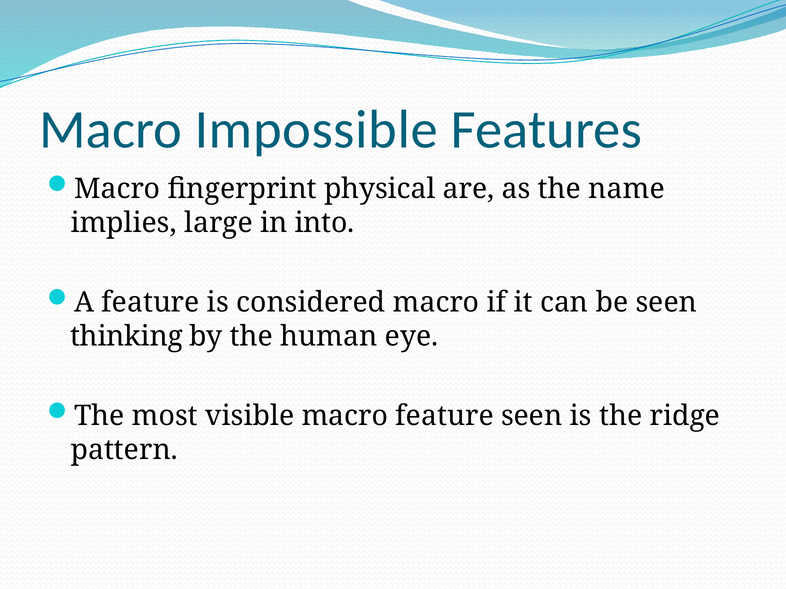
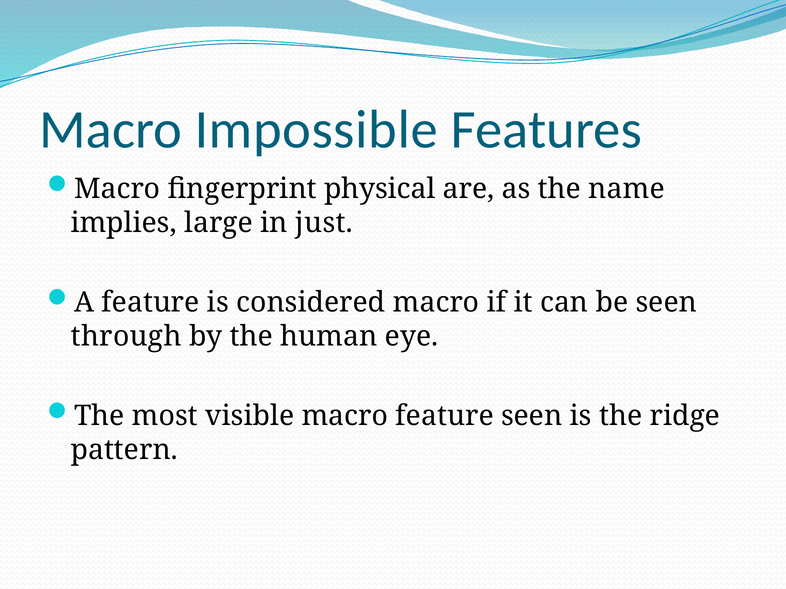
into: into -> just
thinking: thinking -> through
